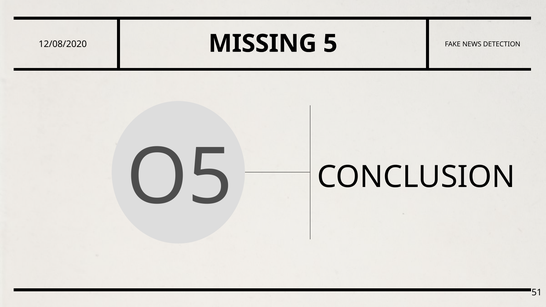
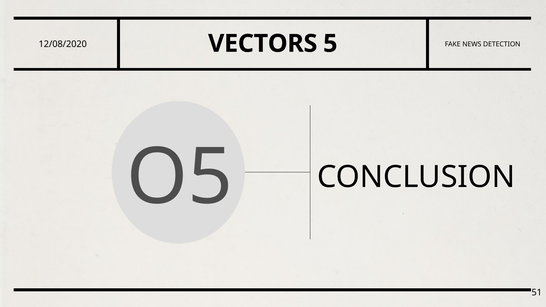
MISSING: MISSING -> VECTORS
